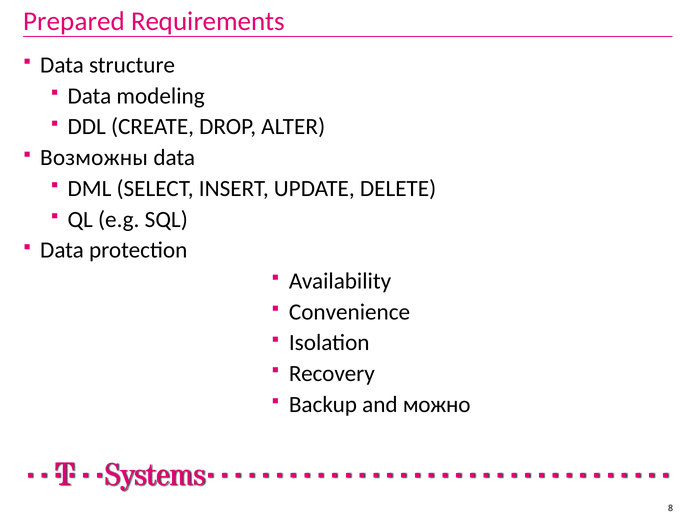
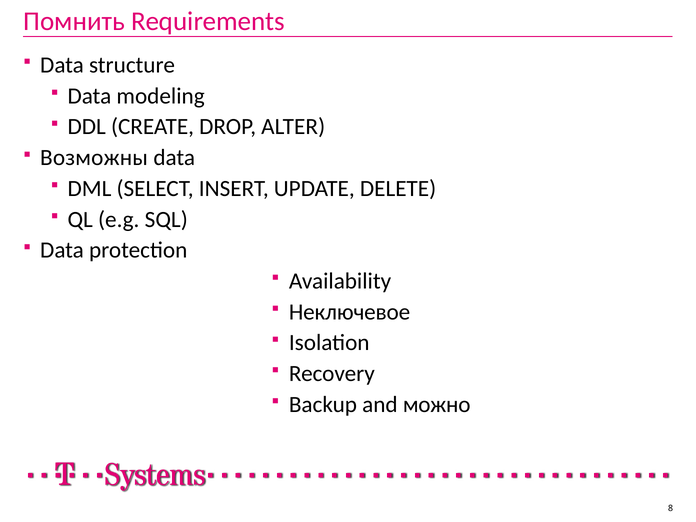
Prepared: Prepared -> Помнить
Convenience: Convenience -> Неключевое
